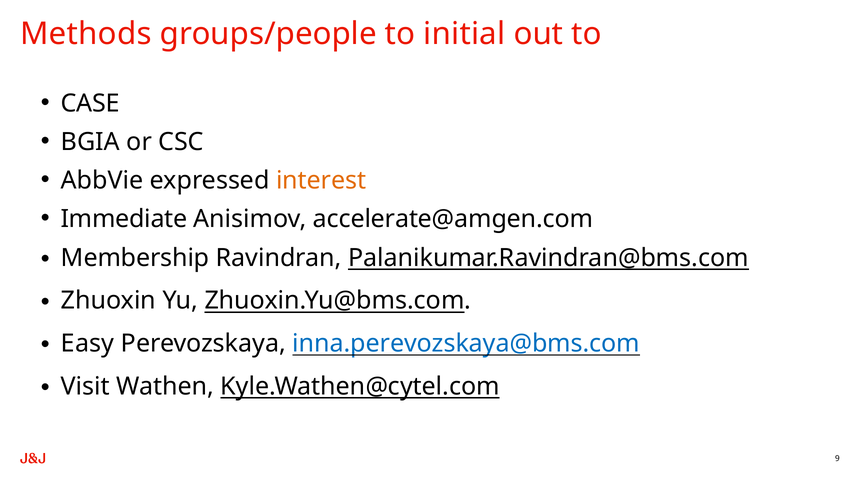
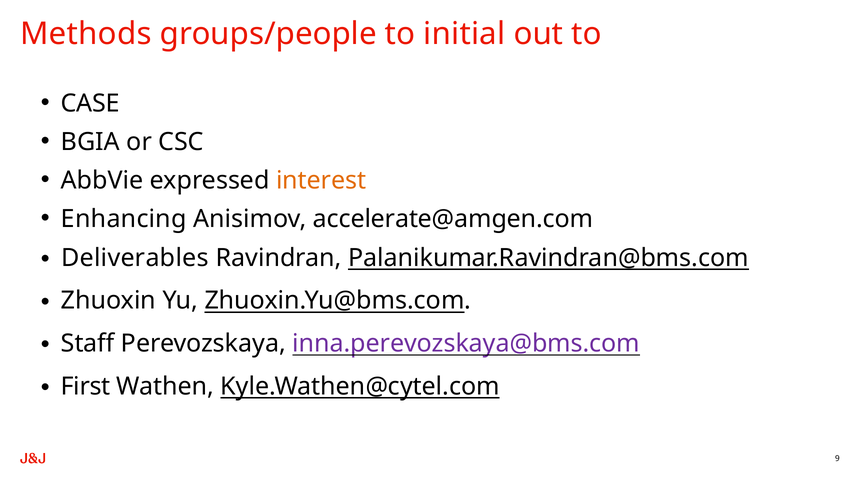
Immediate: Immediate -> Enhancing
Membership: Membership -> Deliverables
Easy: Easy -> Staff
inna.perevozskaya@bms.com colour: blue -> purple
Visit: Visit -> First
